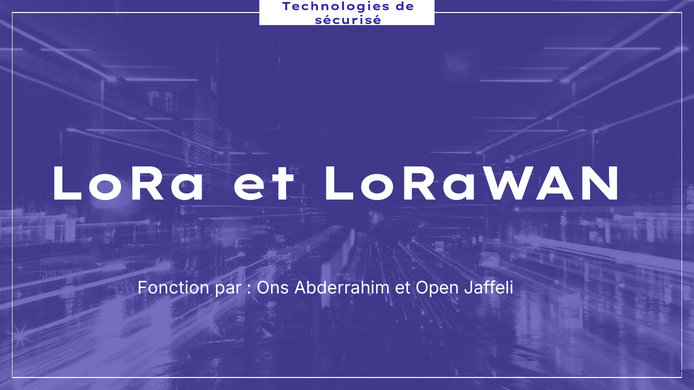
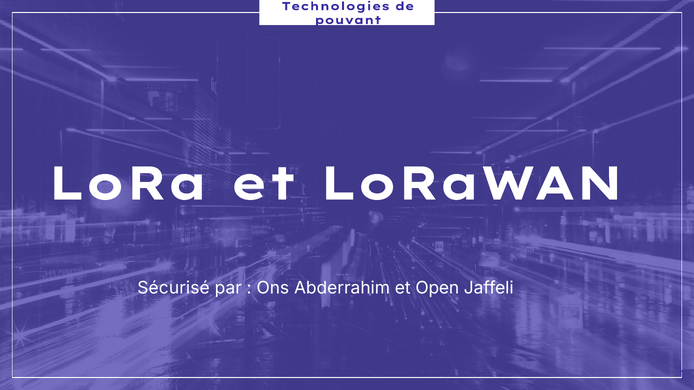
sécurisé: sécurisé -> pouvant
Fonction: Fonction -> Sécurisé
